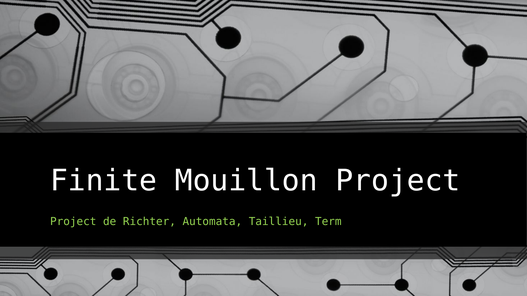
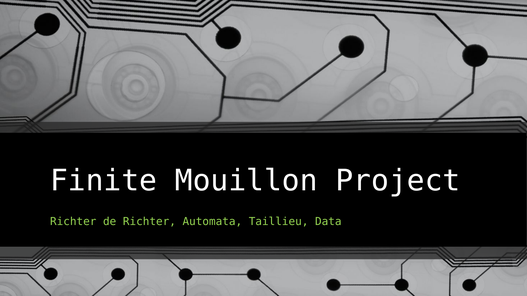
Project at (73, 222): Project -> Richter
Term: Term -> Data
